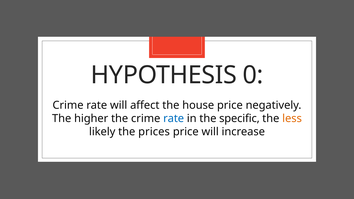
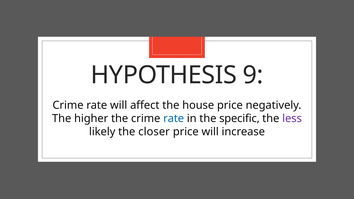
0: 0 -> 9
less colour: orange -> purple
prices: prices -> closer
